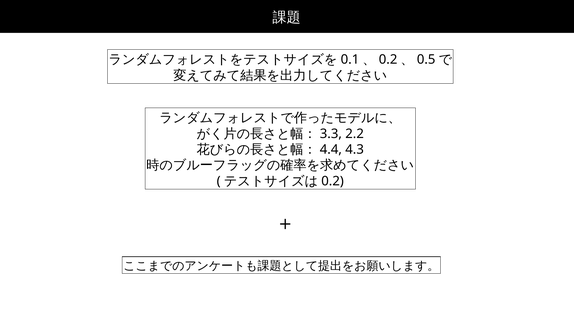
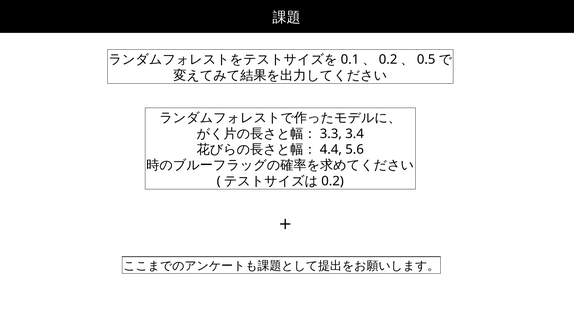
2.2: 2.2 -> 3.4
4.3: 4.3 -> 5.6
